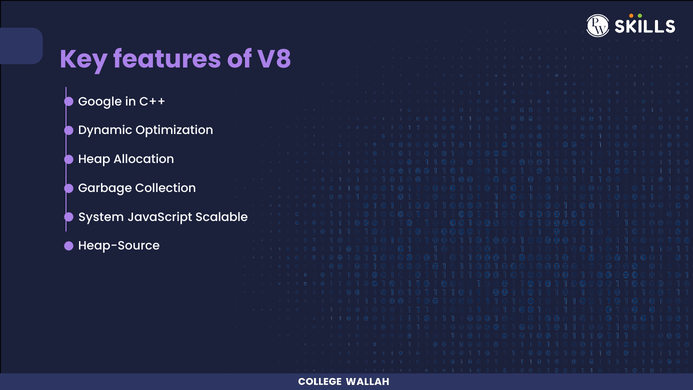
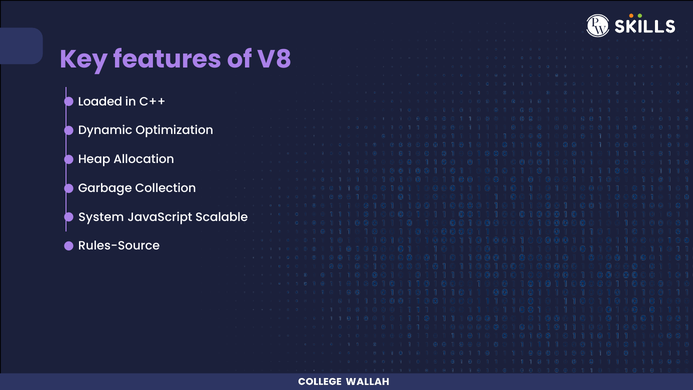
Google: Google -> Loaded
Heap-Source: Heap-Source -> Rules-Source
